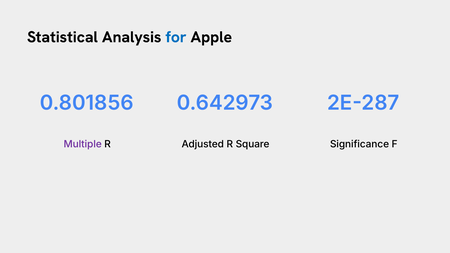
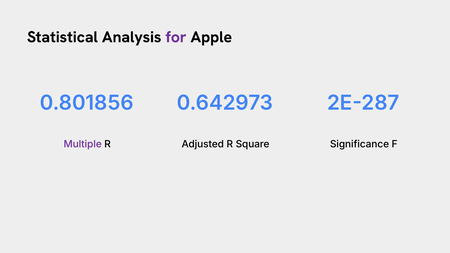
for colour: blue -> purple
